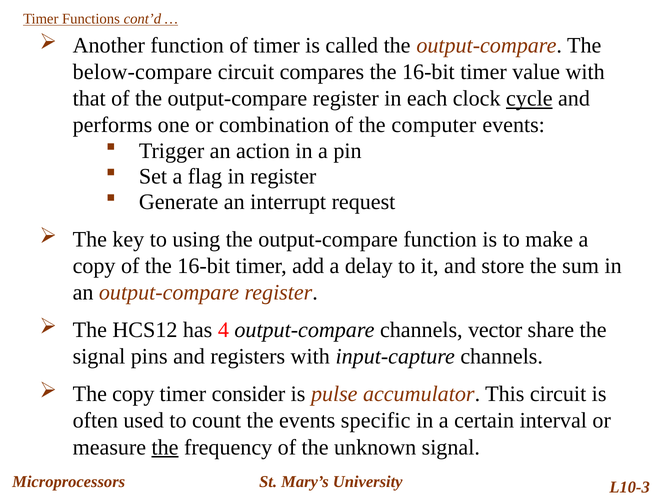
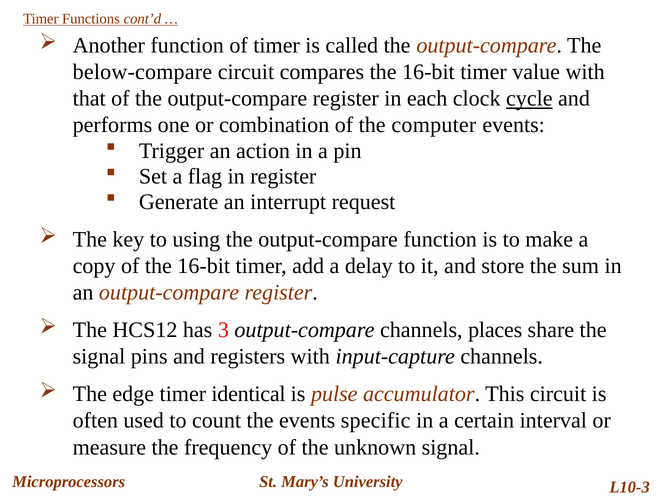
4: 4 -> 3
vector: vector -> places
The copy: copy -> edge
consider: consider -> identical
the at (165, 447) underline: present -> none
